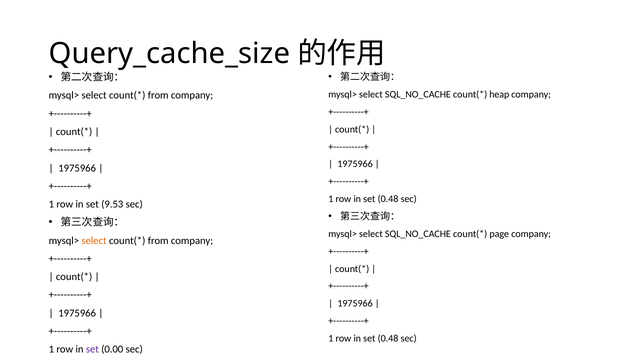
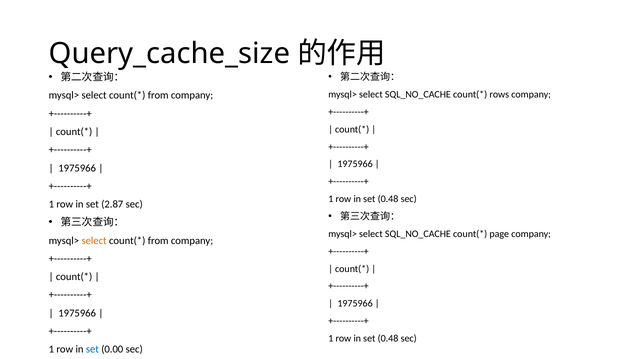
heap: heap -> rows
9.53: 9.53 -> 2.87
set at (92, 350) colour: purple -> blue
